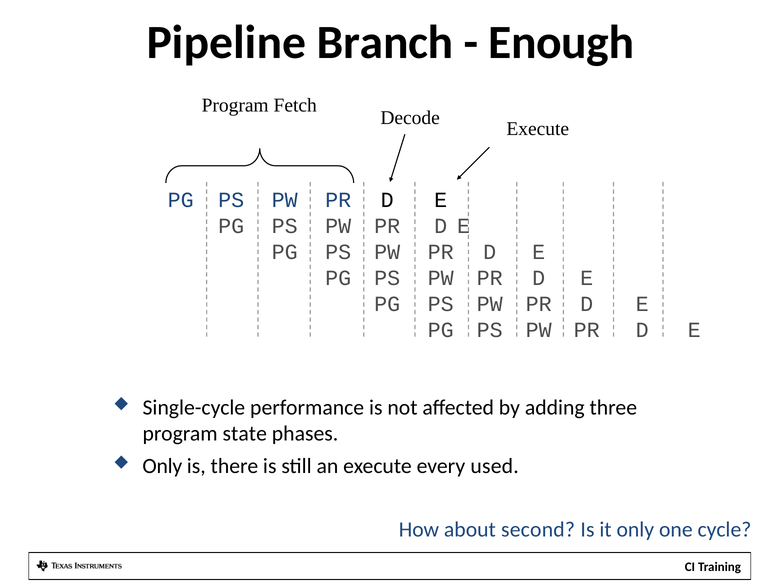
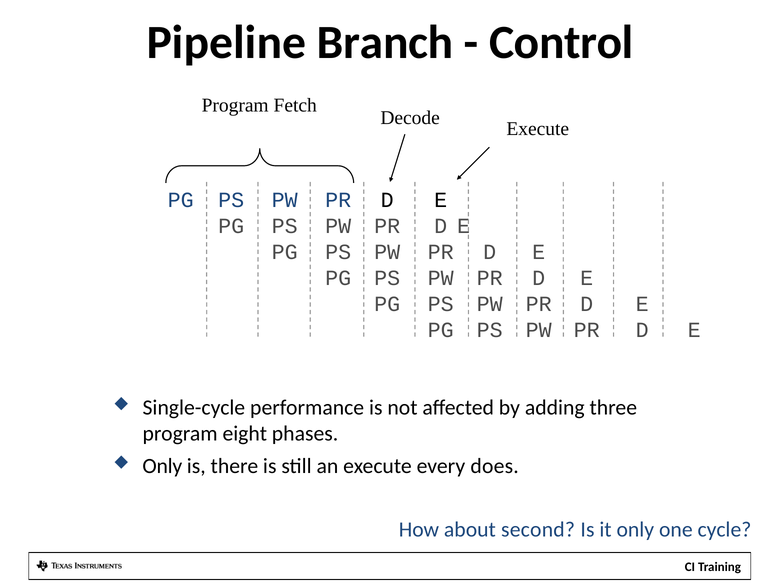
Enough: Enough -> Control
state: state -> eight
used: used -> does
